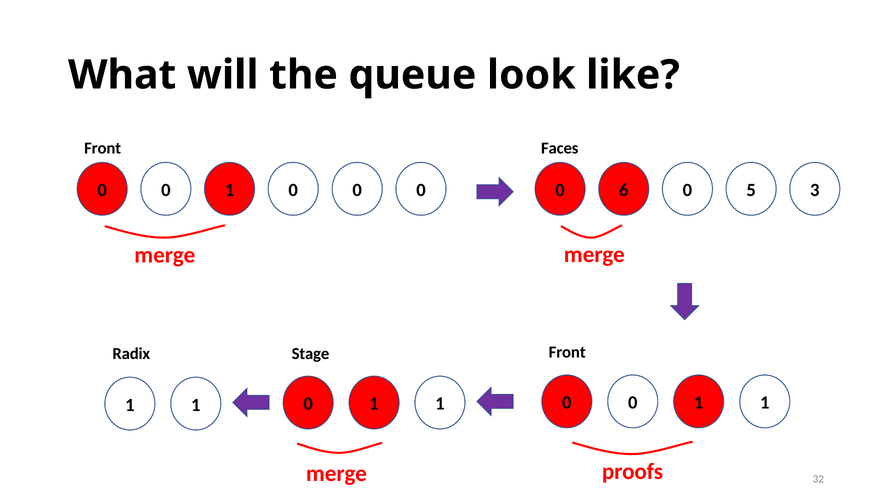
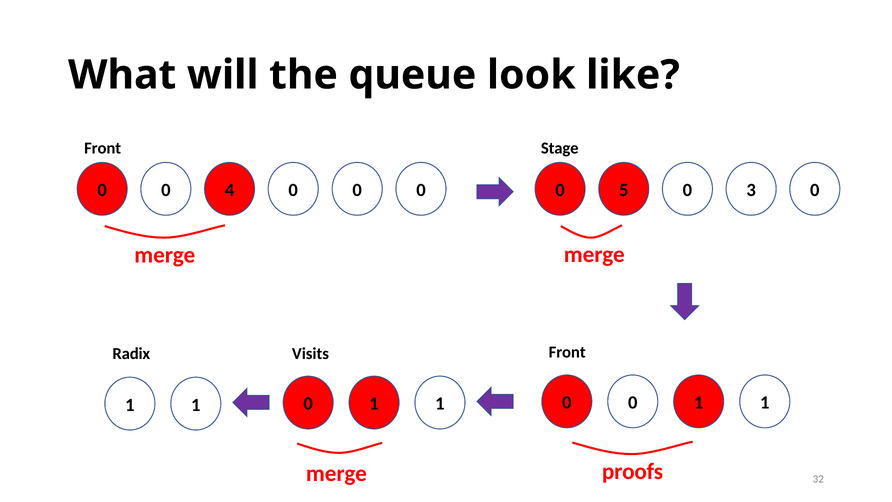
Faces: Faces -> Stage
1 at (230, 190): 1 -> 4
6: 6 -> 5
5: 5 -> 3
3 at (815, 190): 3 -> 0
Stage: Stage -> Visits
